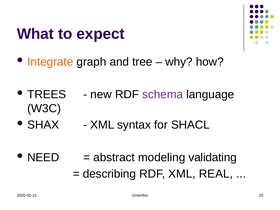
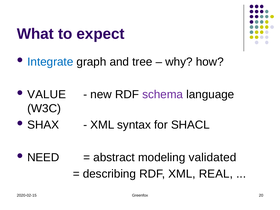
Integrate colour: orange -> blue
TREES: TREES -> VALUE
validating: validating -> validated
